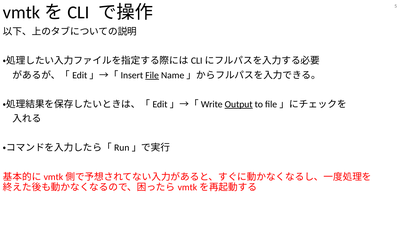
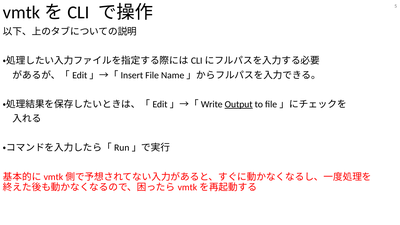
File at (152, 75) underline: present -> none
